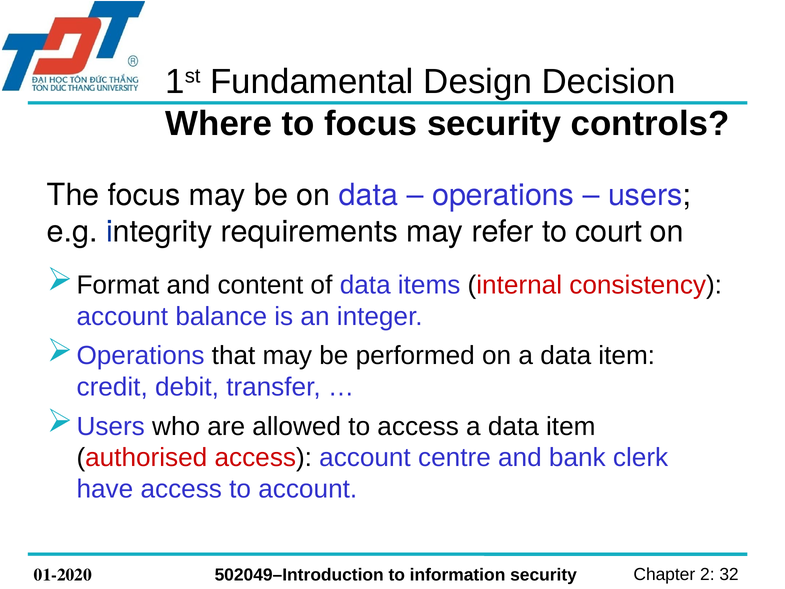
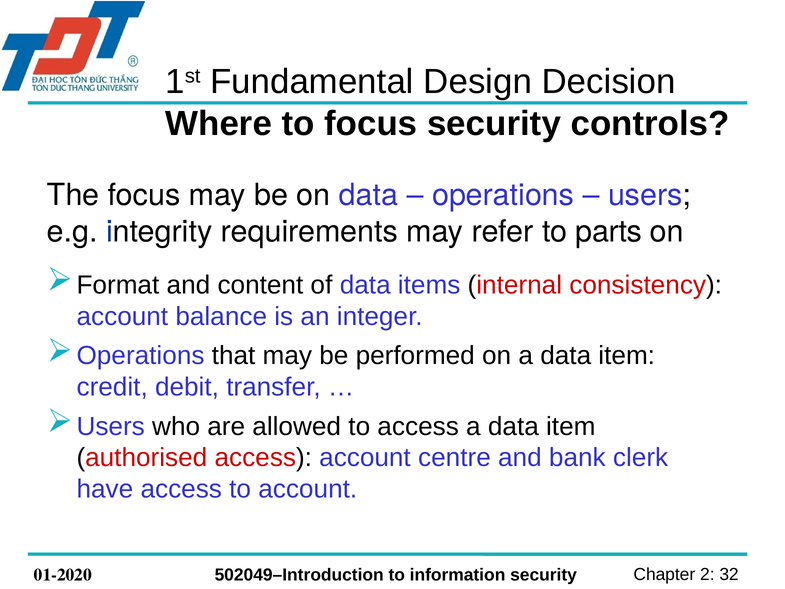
court: court -> parts
